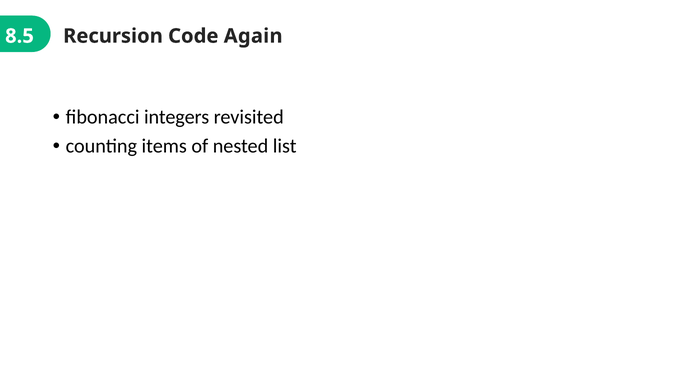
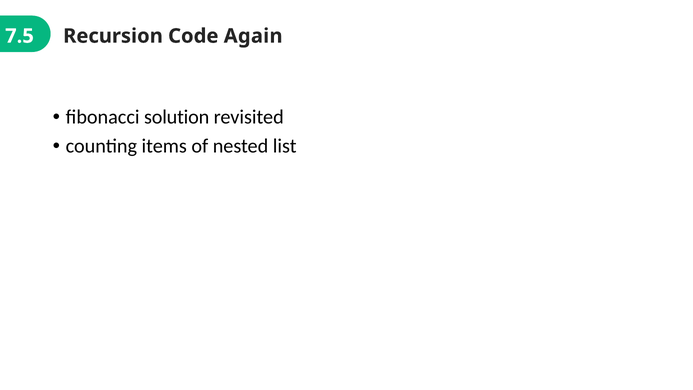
8.5: 8.5 -> 7.5
integers: integers -> solution
